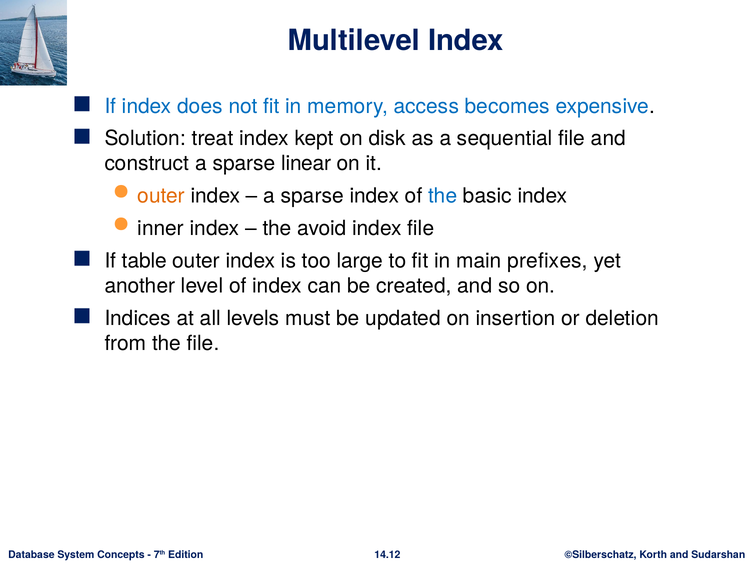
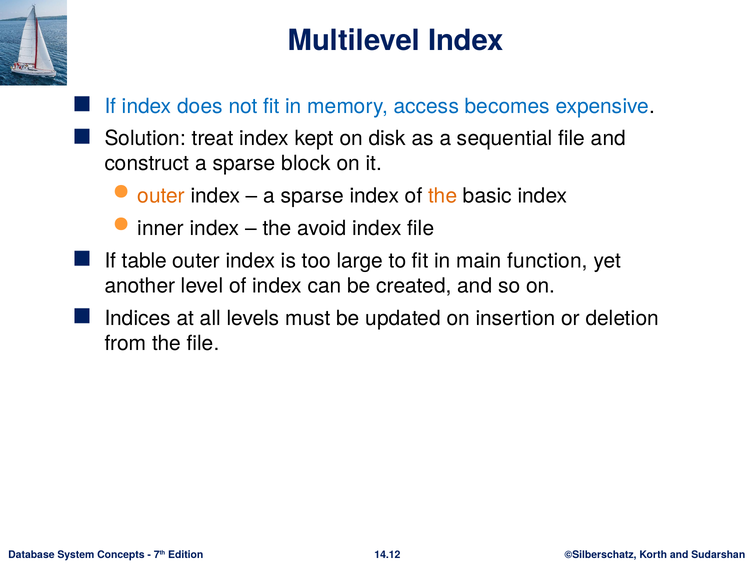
linear: linear -> block
the at (443, 196) colour: blue -> orange
prefixes: prefixes -> function
